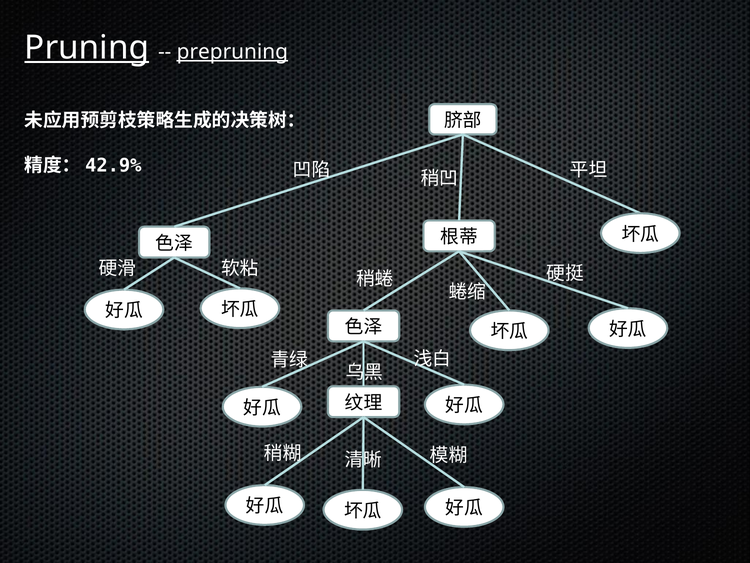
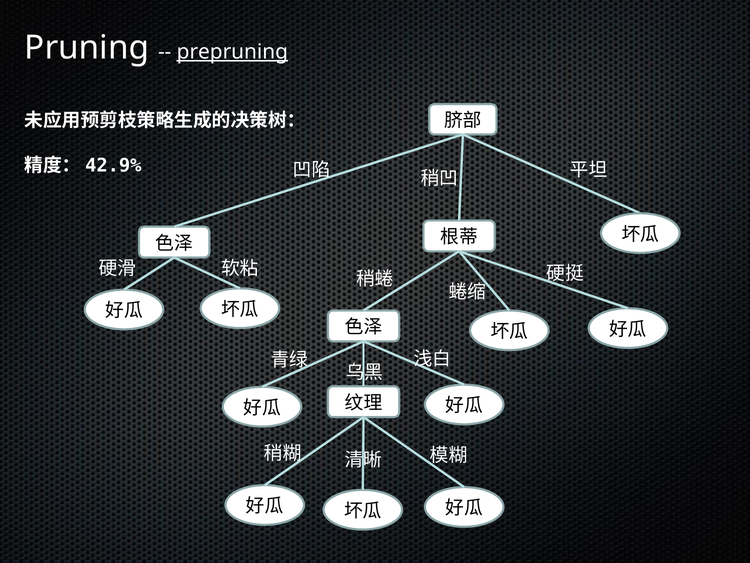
Pruning underline: present -> none
